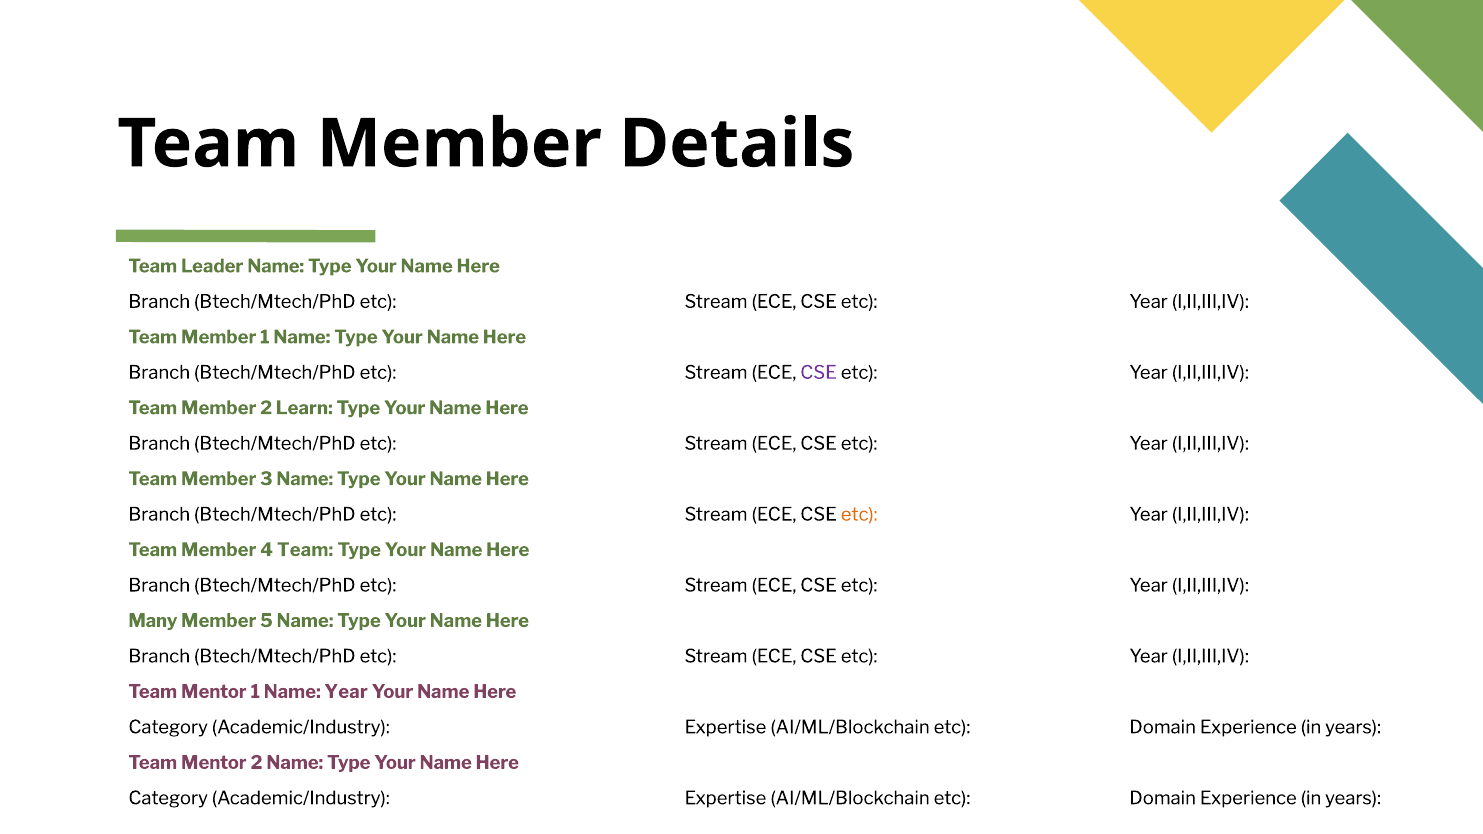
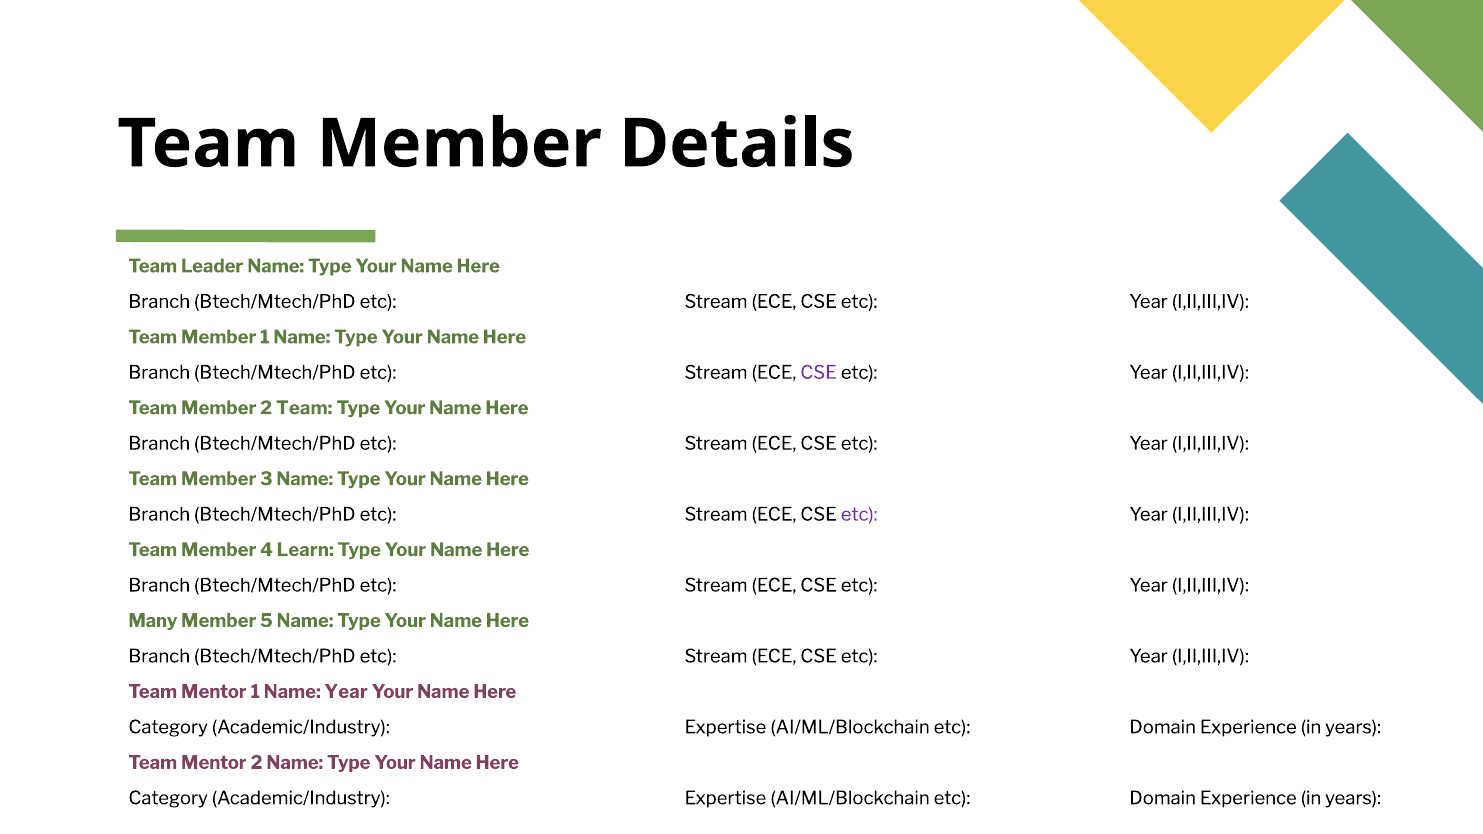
2 Learn: Learn -> Team
etc at (859, 515) colour: orange -> purple
4 Team: Team -> Learn
